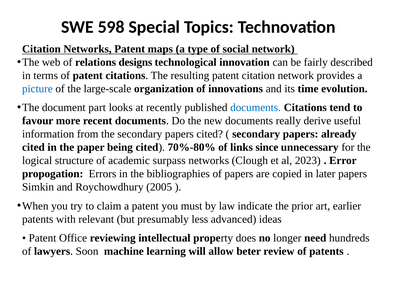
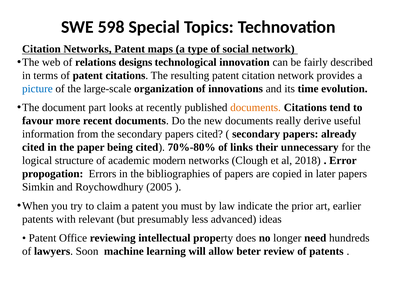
documents at (256, 108) colour: blue -> orange
since: since -> their
surpass: surpass -> modern
2023: 2023 -> 2018
